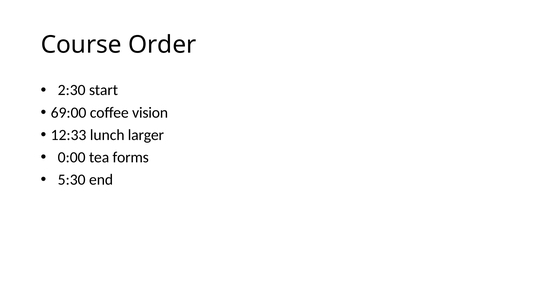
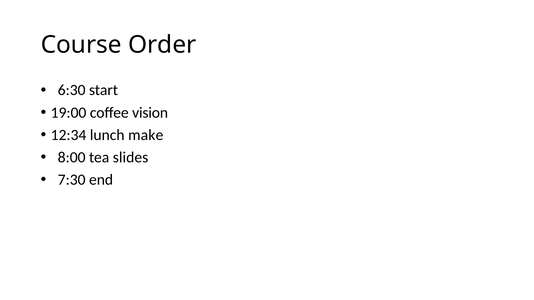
2:30: 2:30 -> 6:30
69:00: 69:00 -> 19:00
12:33: 12:33 -> 12:34
larger: larger -> make
0:00: 0:00 -> 8:00
forms: forms -> slides
5:30: 5:30 -> 7:30
